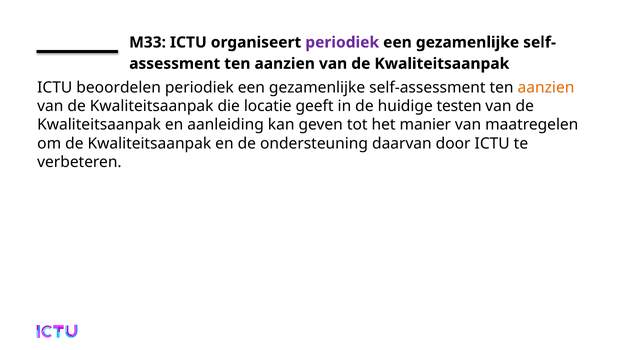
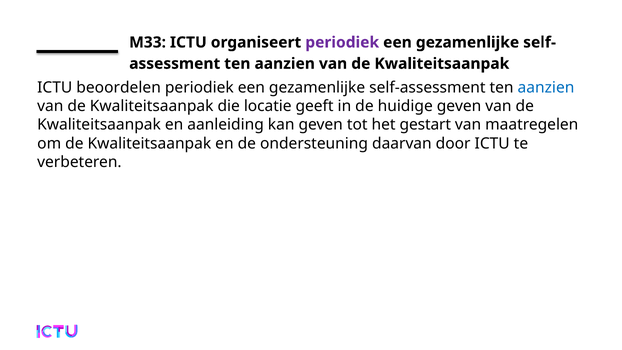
aanzien at (546, 87) colour: orange -> blue
huidige testen: testen -> geven
manier: manier -> gestart
